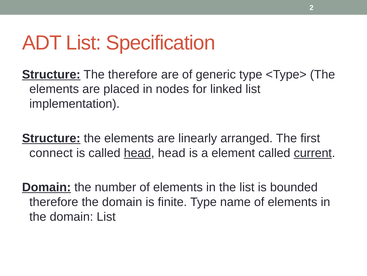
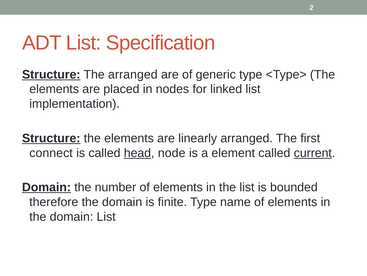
The therefore: therefore -> arranged
head head: head -> node
